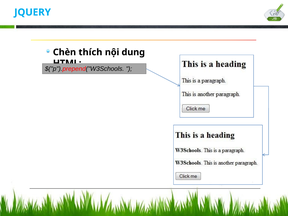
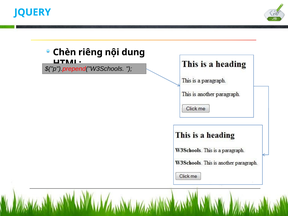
thích: thích -> riêng
